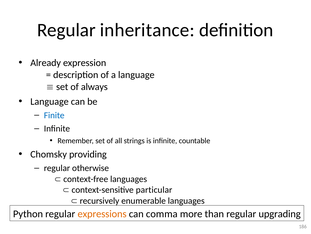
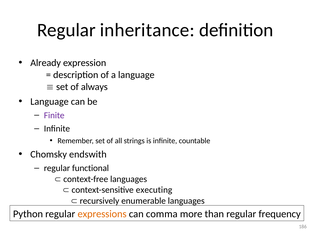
Finite colour: blue -> purple
providing: providing -> endswith
otherwise: otherwise -> functional
particular: particular -> executing
upgrading: upgrading -> frequency
